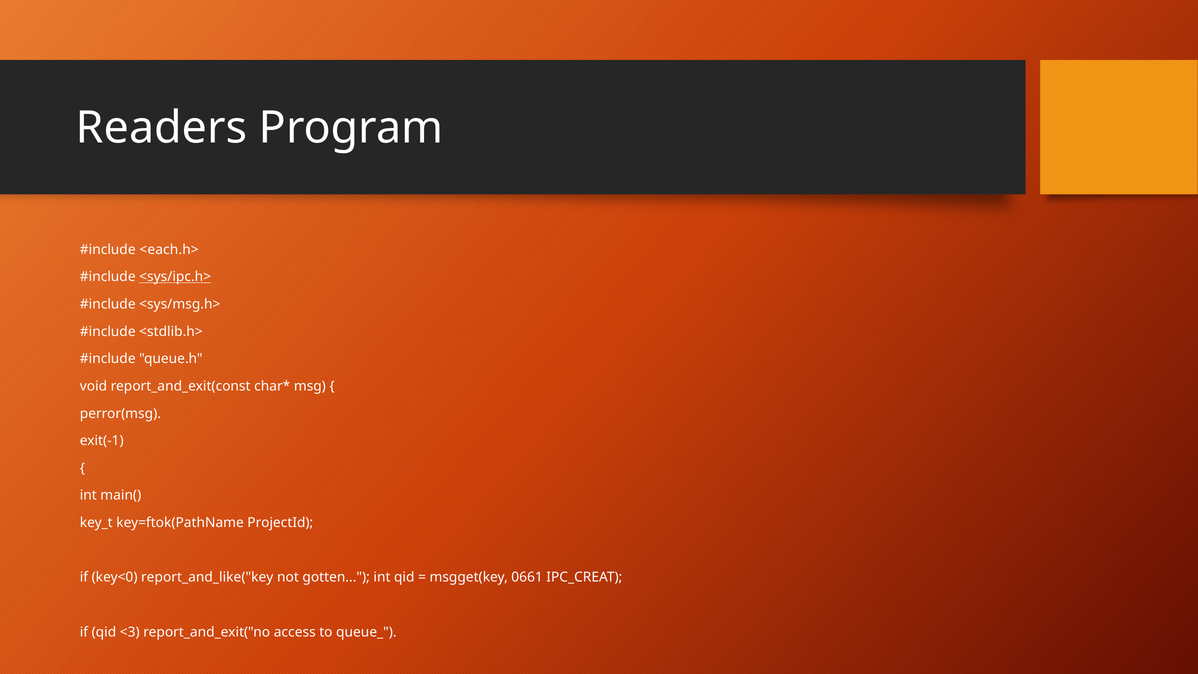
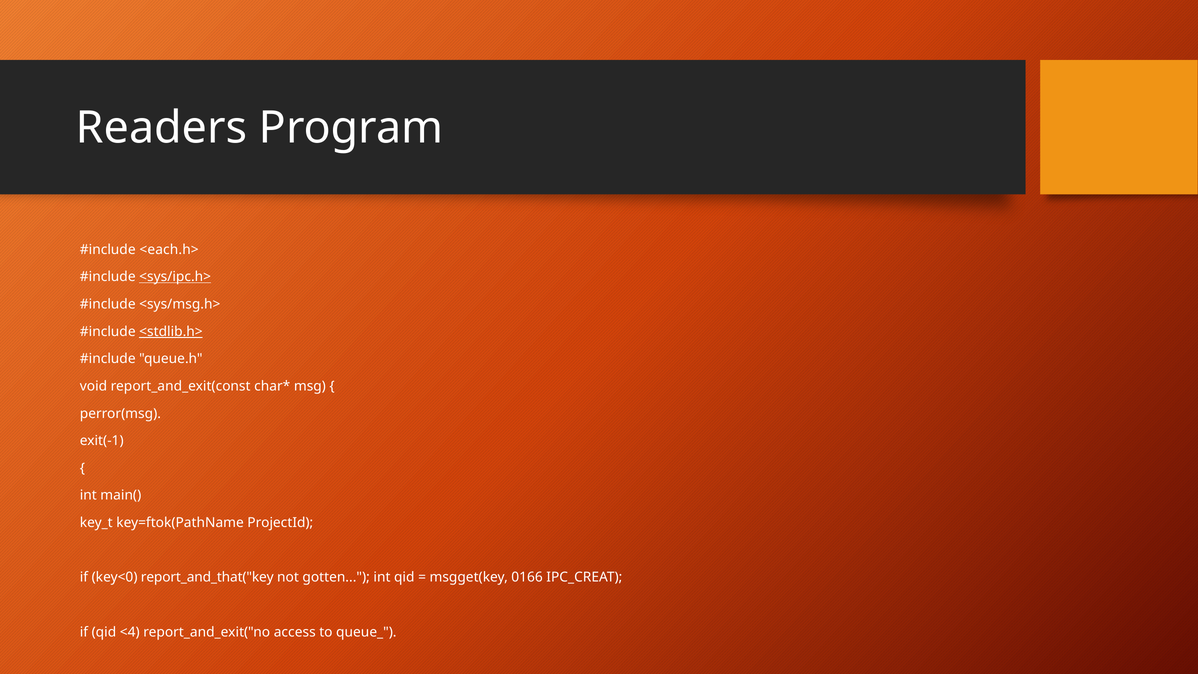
<stdlib.h> underline: none -> present
report_and_like("key: report_and_like("key -> report_and_that("key
0661: 0661 -> 0166
<3: <3 -> <4
